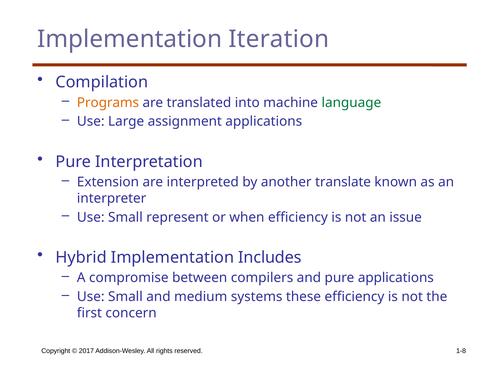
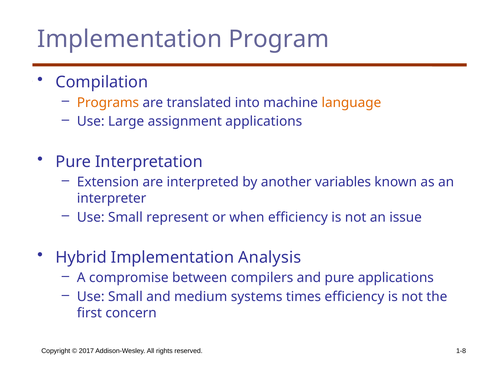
Iteration: Iteration -> Program
language colour: green -> orange
translate: translate -> variables
Includes: Includes -> Analysis
these: these -> times
